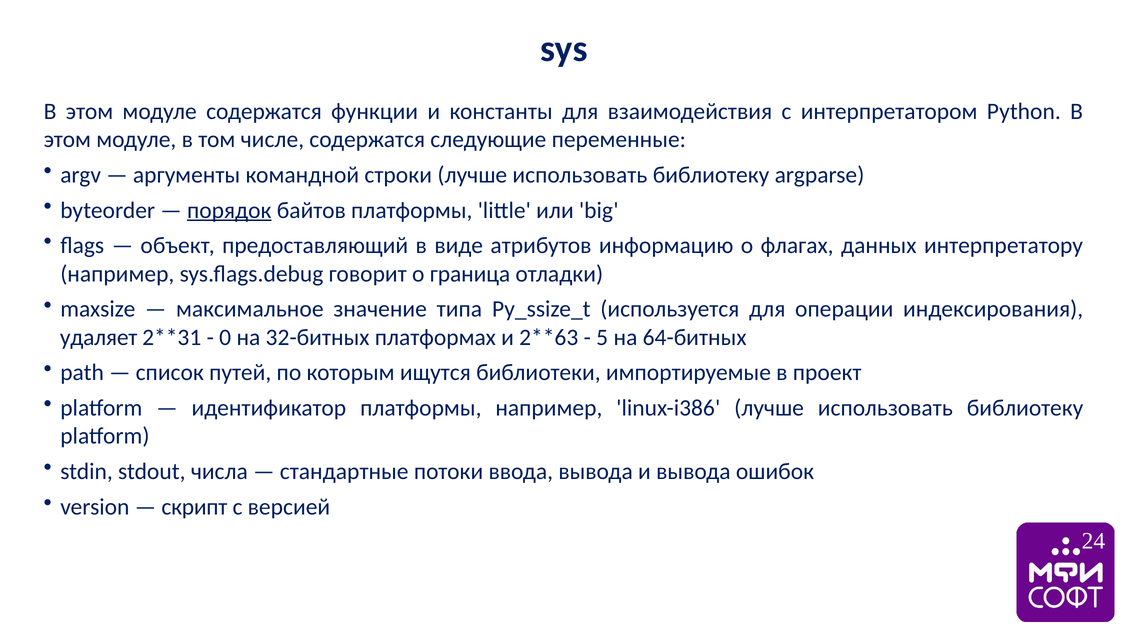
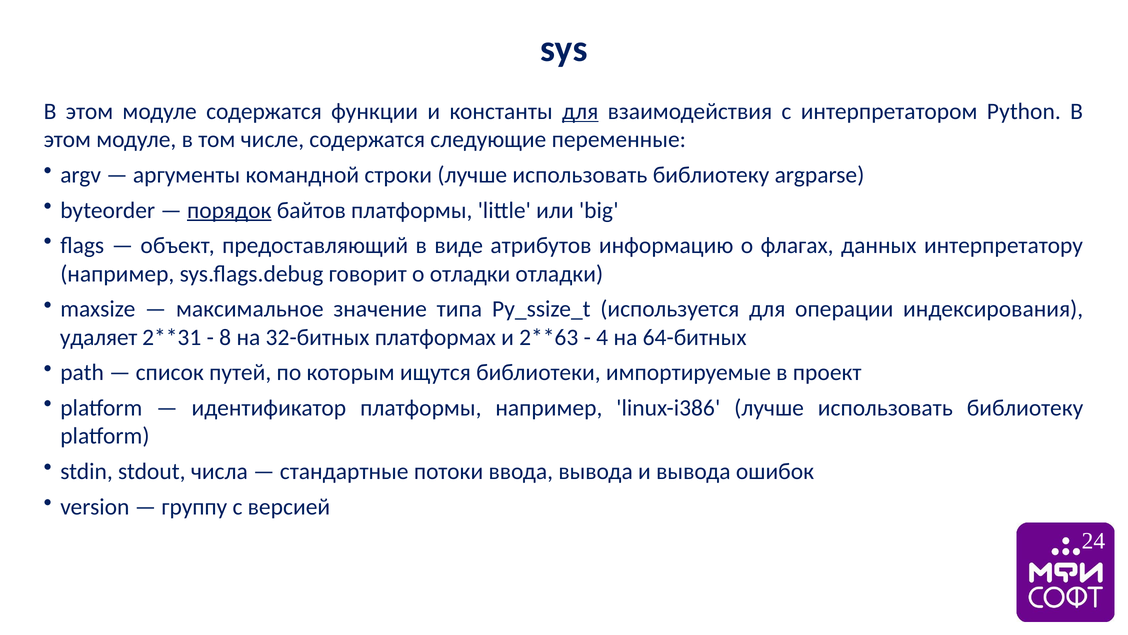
для at (580, 111) underline: none -> present
о граница: граница -> отладки
0: 0 -> 8
5: 5 -> 4
скрипт: скрипт -> группу
